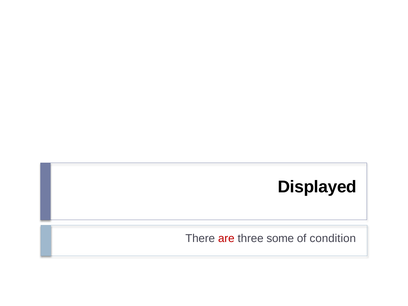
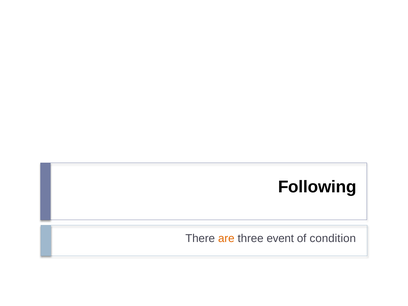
Displayed: Displayed -> Following
are colour: red -> orange
some: some -> event
